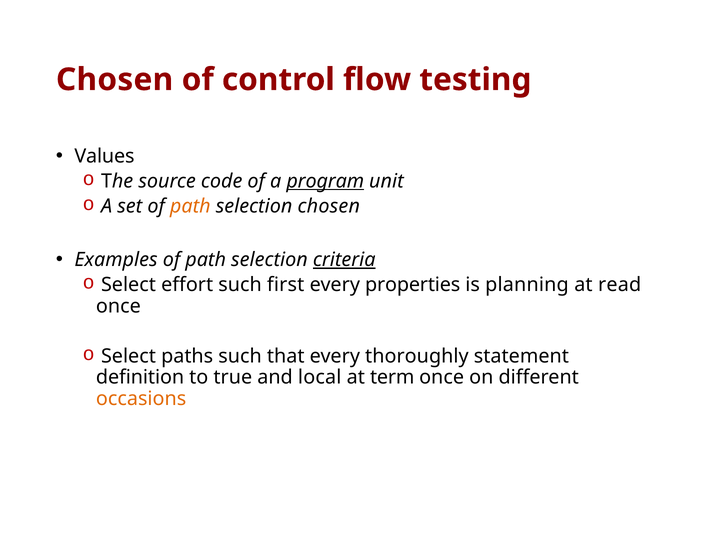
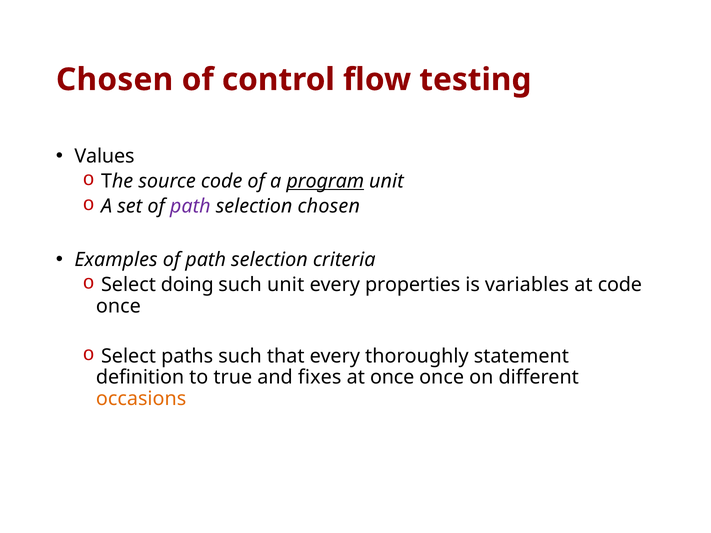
path at (190, 206) colour: orange -> purple
criteria underline: present -> none
effort: effort -> doing
such first: first -> unit
planning: planning -> variables
at read: read -> code
local: local -> fixes
at term: term -> once
